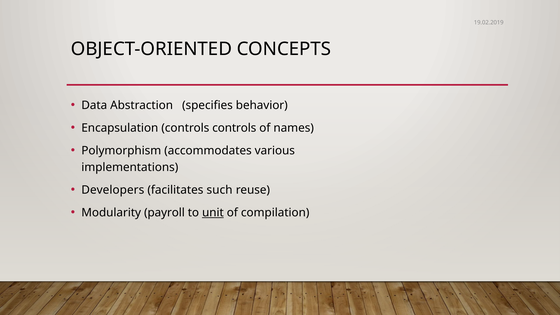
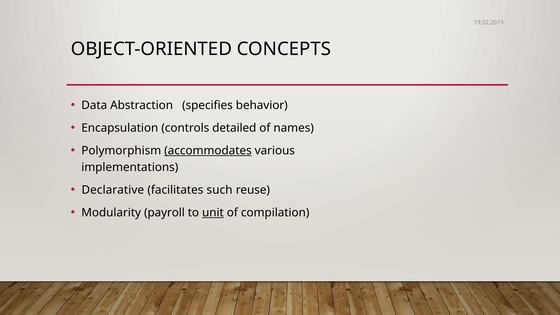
controls controls: controls -> detailed
accommodates underline: none -> present
Developers: Developers -> Declarative
